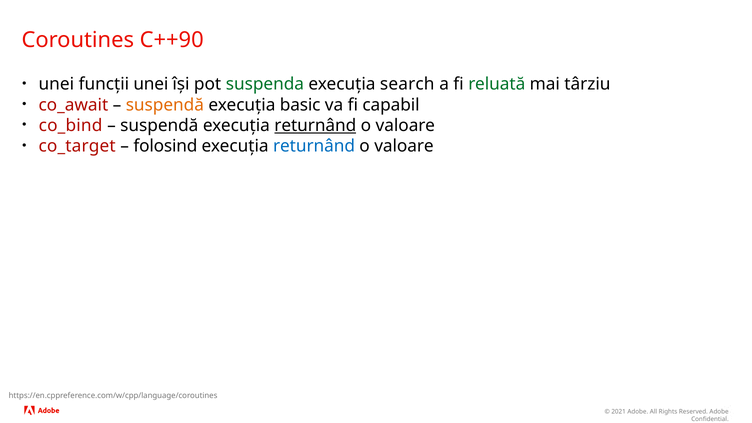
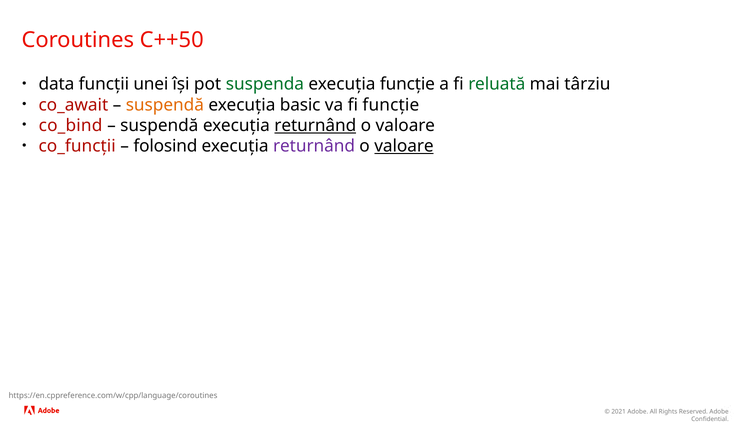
C++90: C++90 -> C++50
unei at (56, 84): unei -> data
execuția search: search -> funcție
fi capabil: capabil -> funcție
co_target: co_target -> co_funcții
returnând at (314, 146) colour: blue -> purple
valoare at (404, 146) underline: none -> present
